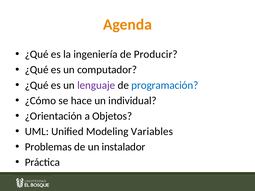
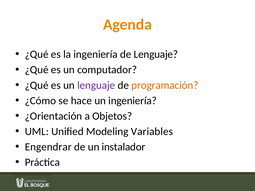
de Producir: Producir -> Lenguaje
programación colour: blue -> orange
un individual: individual -> ingeniería
Problemas: Problemas -> Engendrar
